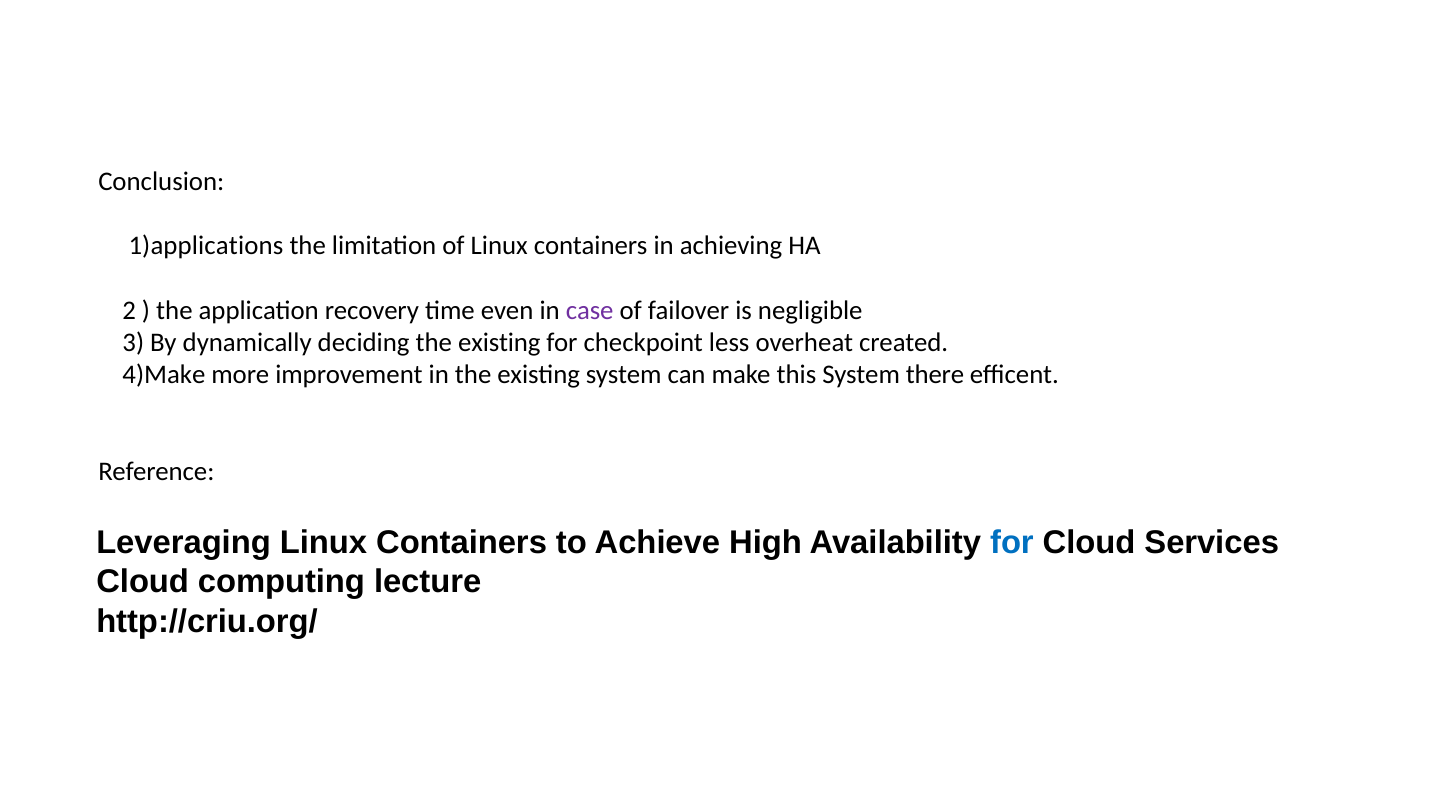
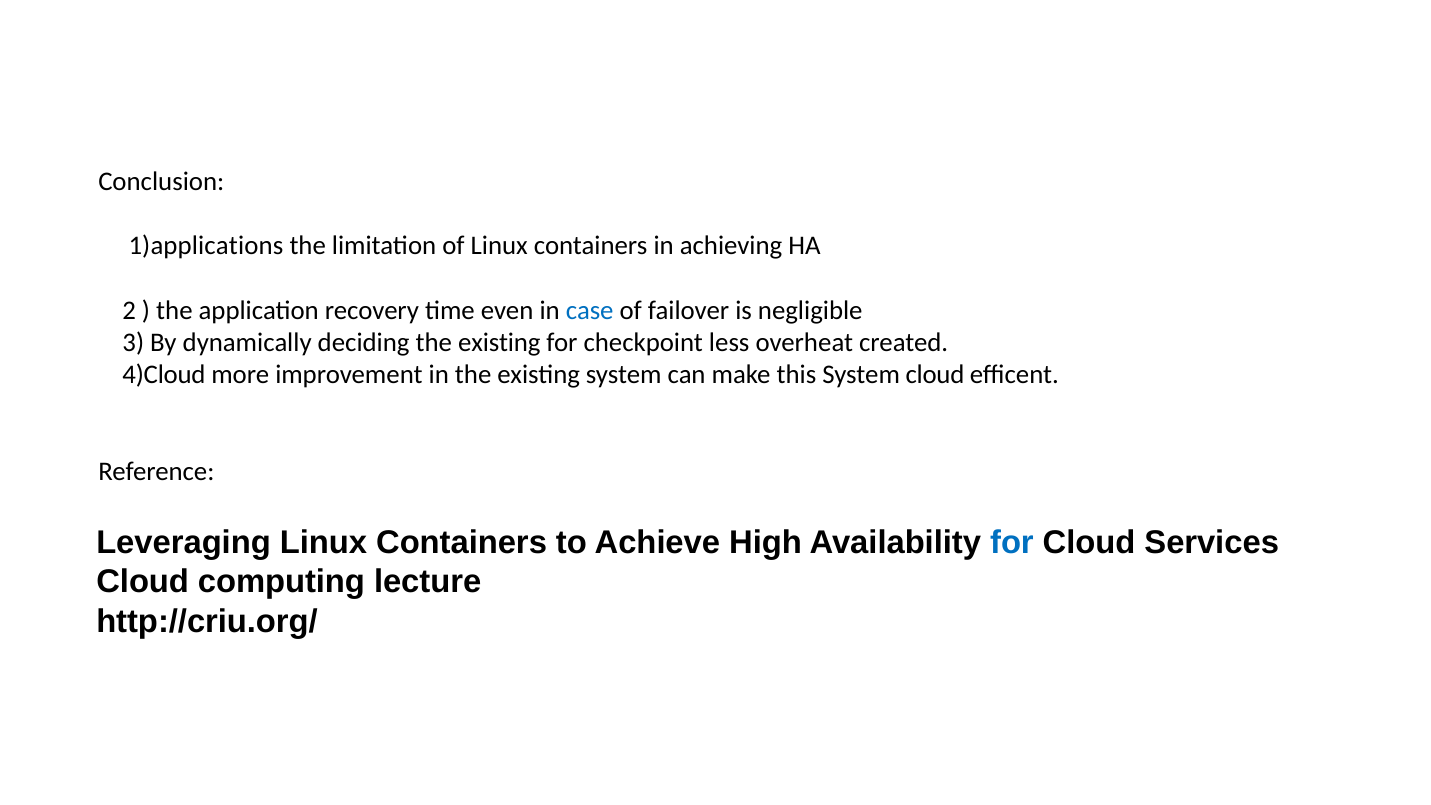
case colour: purple -> blue
4)Make: 4)Make -> 4)Cloud
System there: there -> cloud
